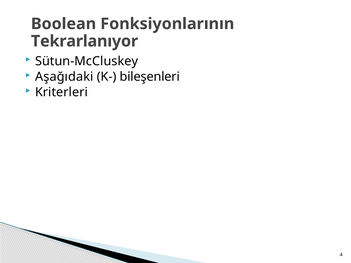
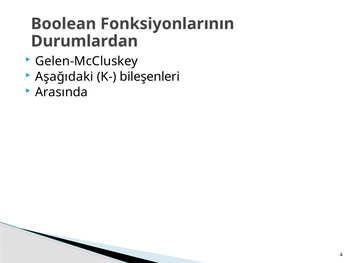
Tekrarlanıyor: Tekrarlanıyor -> Durumlardan
Sütun-McCluskey: Sütun-McCluskey -> Gelen-McCluskey
Kriterleri: Kriterleri -> Arasında
